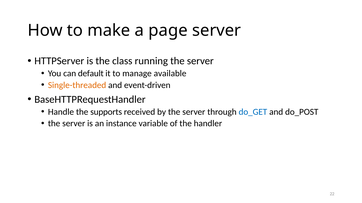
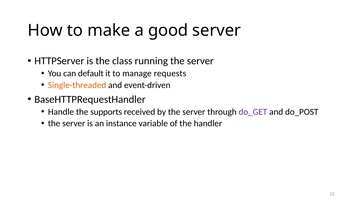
page: page -> good
available: available -> requests
do_GET colour: blue -> purple
